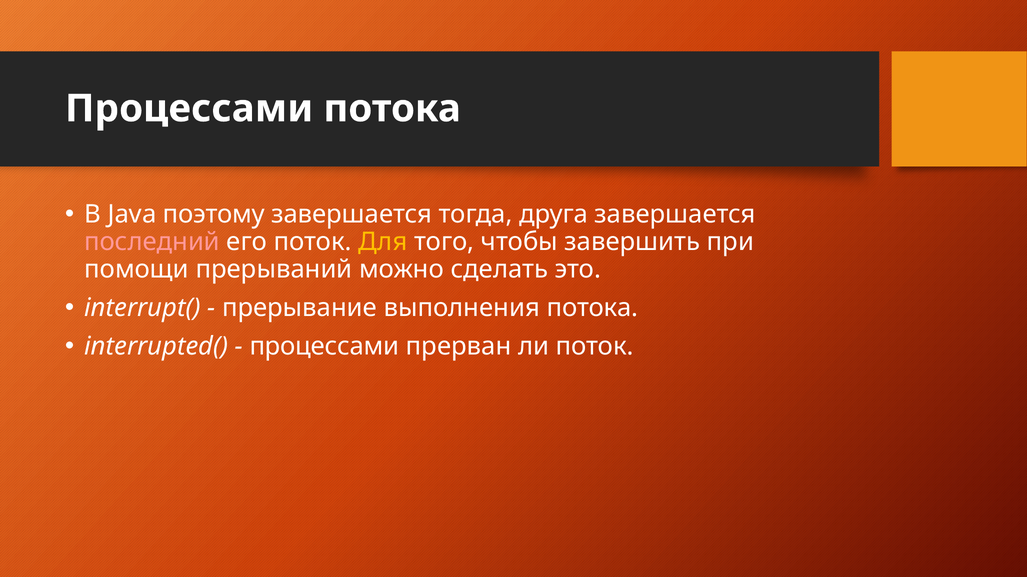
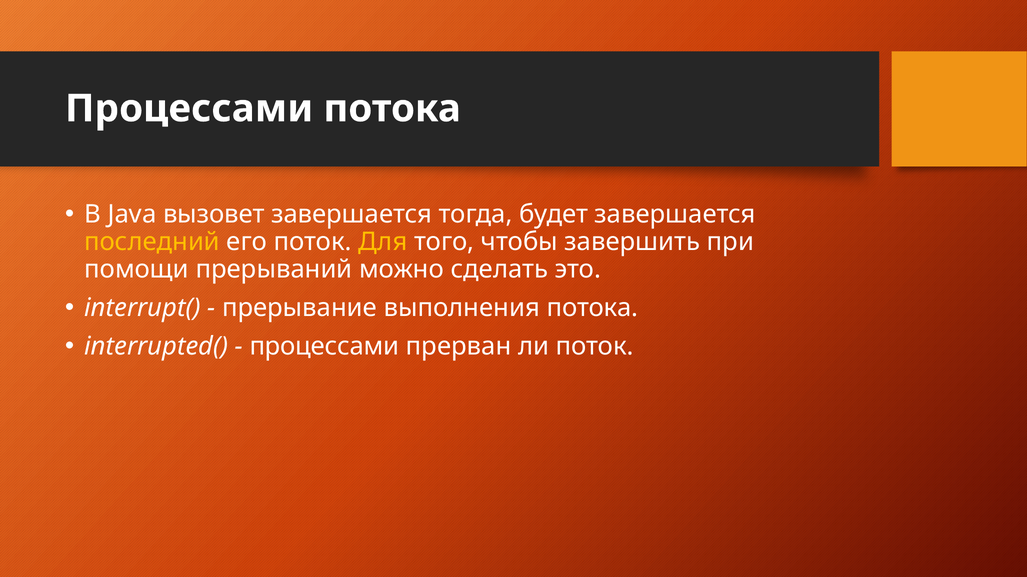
поэтому: поэтому -> вызовет
друга: друга -> будет
последний colour: pink -> yellow
